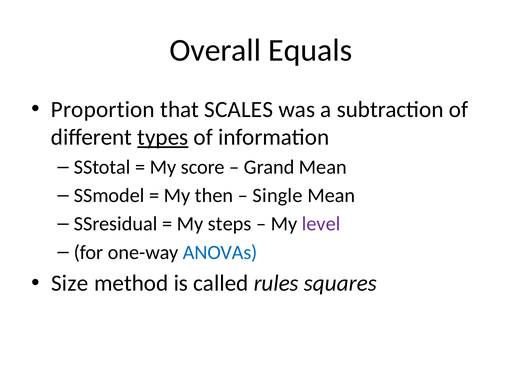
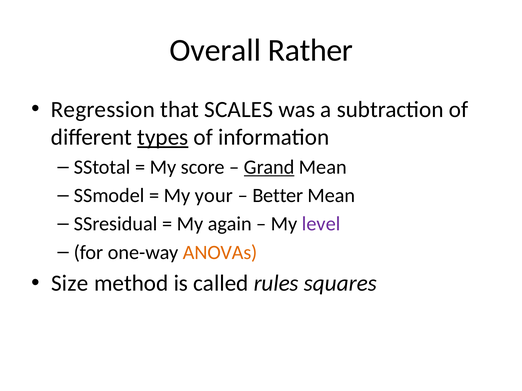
Equals: Equals -> Rather
Proportion: Proportion -> Regression
Grand underline: none -> present
then: then -> your
Single: Single -> Better
steps: steps -> again
ANOVAs colour: blue -> orange
